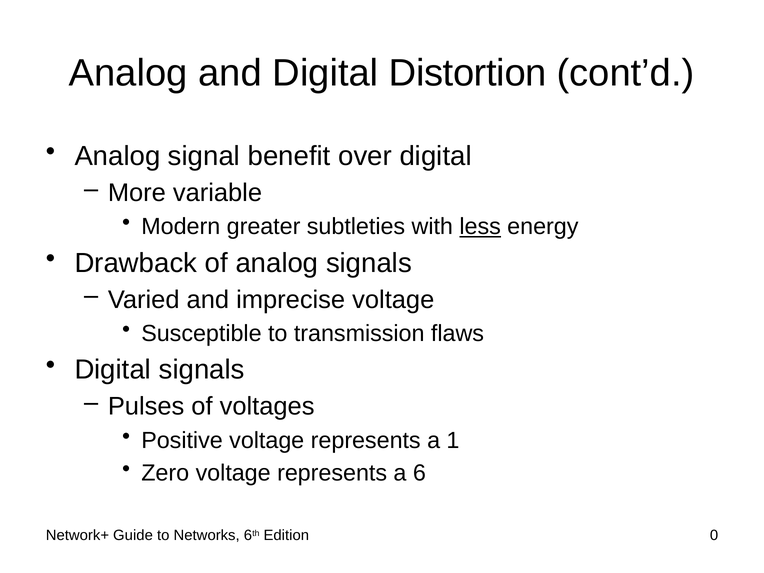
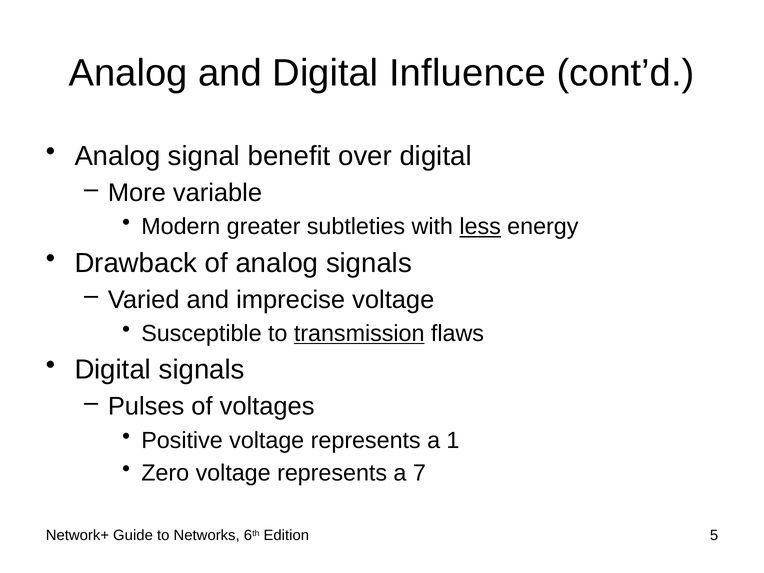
Distortion: Distortion -> Influence
transmission underline: none -> present
6: 6 -> 7
0: 0 -> 5
